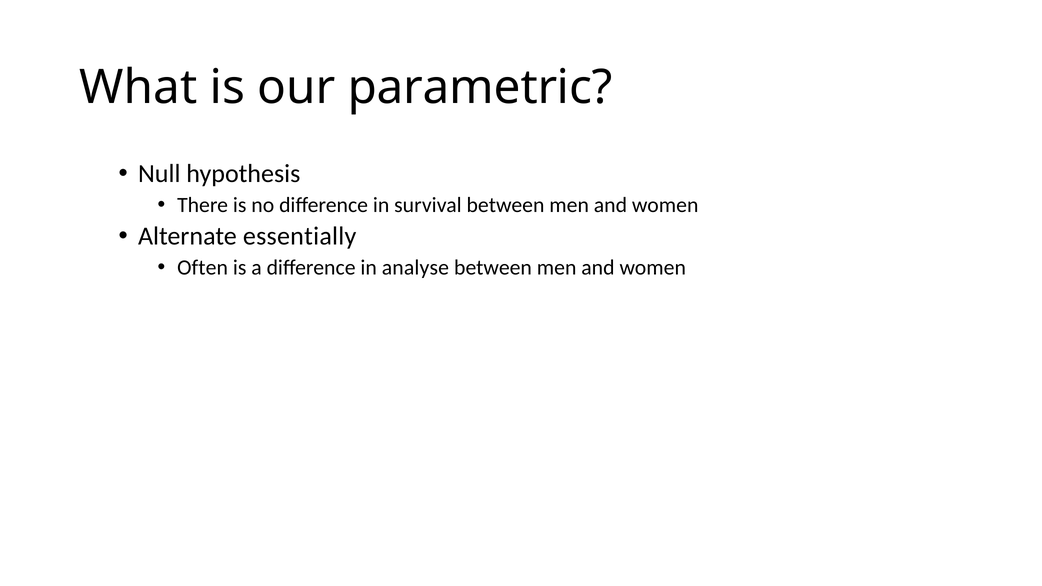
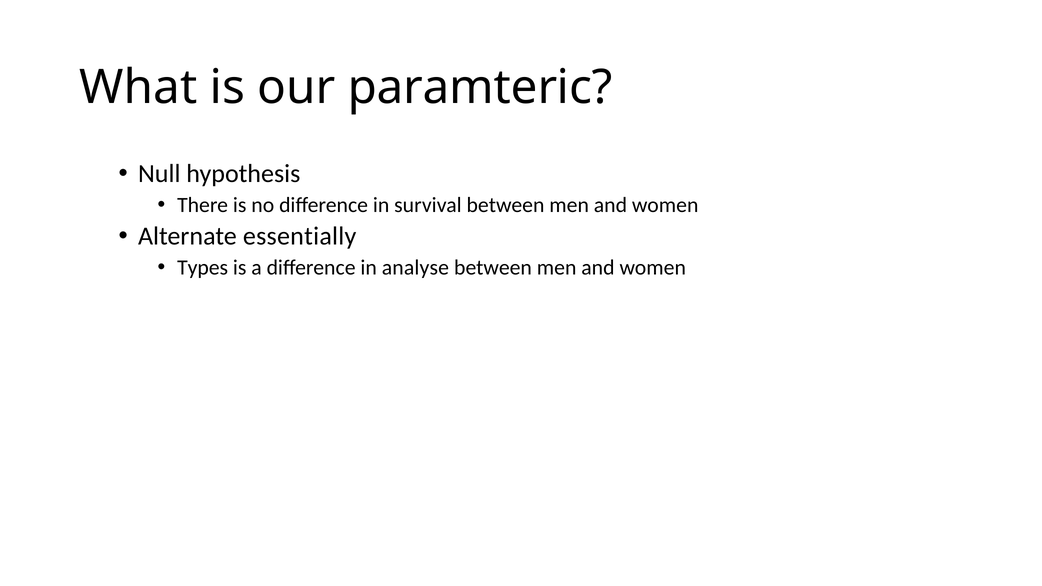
parametric: parametric -> paramteric
Often: Often -> Types
